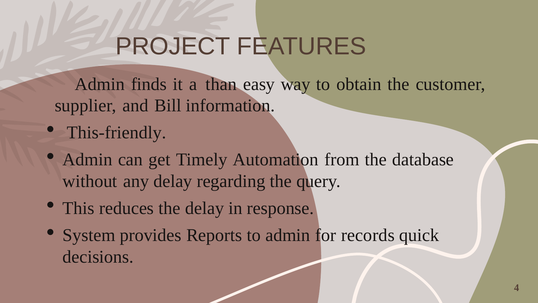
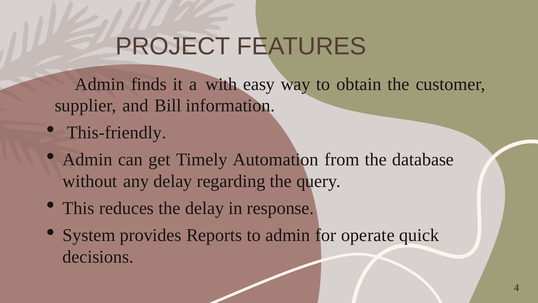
than: than -> with
records: records -> operate
